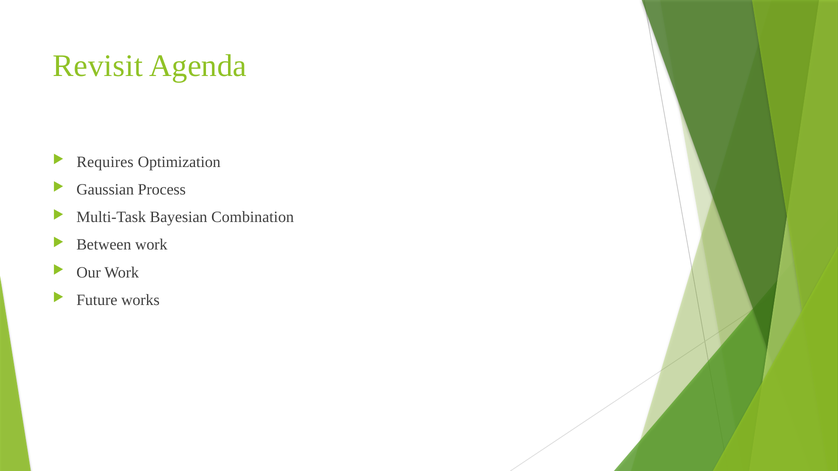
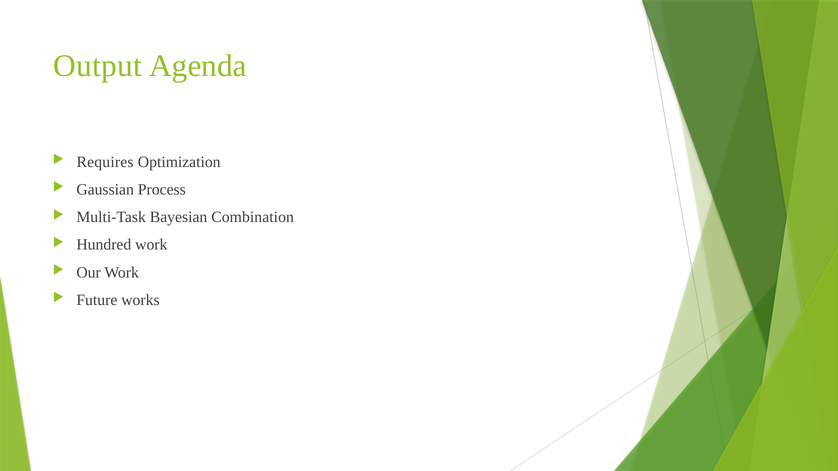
Revisit: Revisit -> Output
Between: Between -> Hundred
